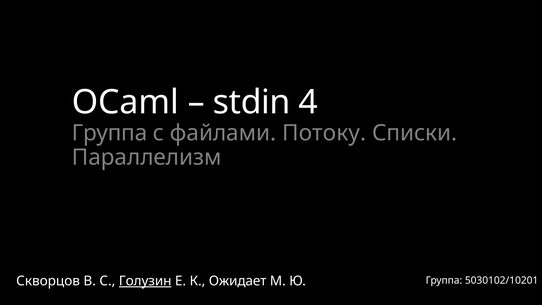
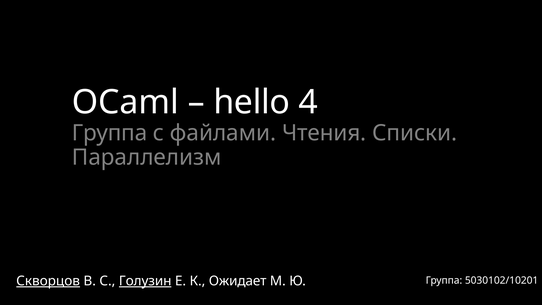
stdin: stdin -> hello
Потоку: Потоку -> Чтения
Скворцов underline: none -> present
